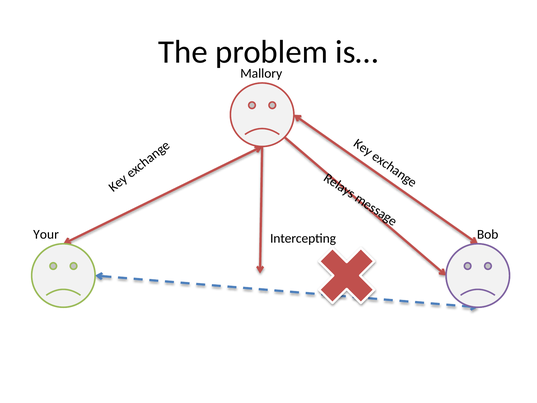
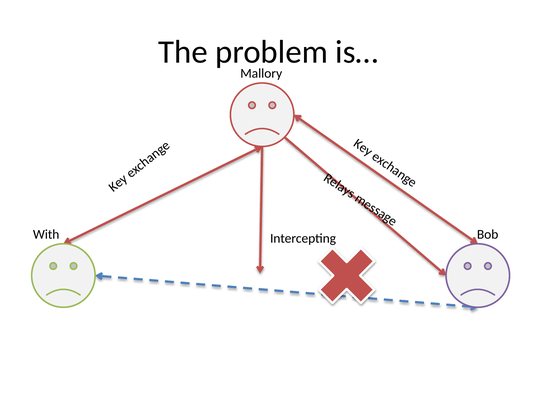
Your: Your -> With
